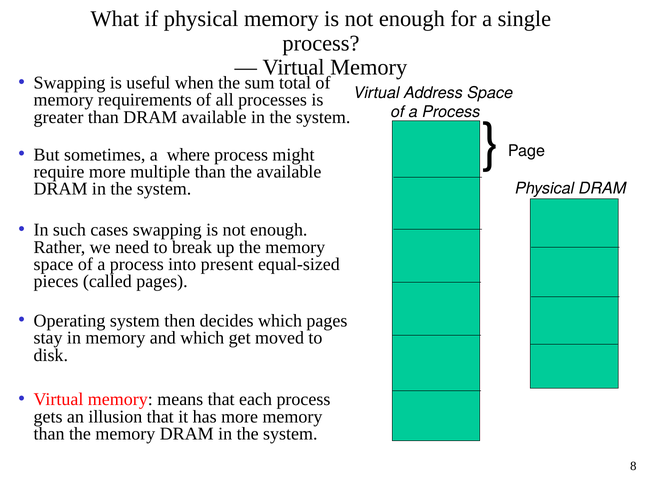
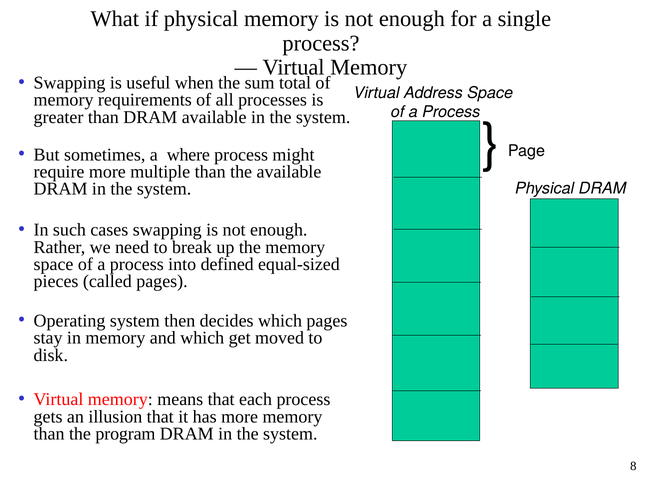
present: present -> defined
than the memory: memory -> program
